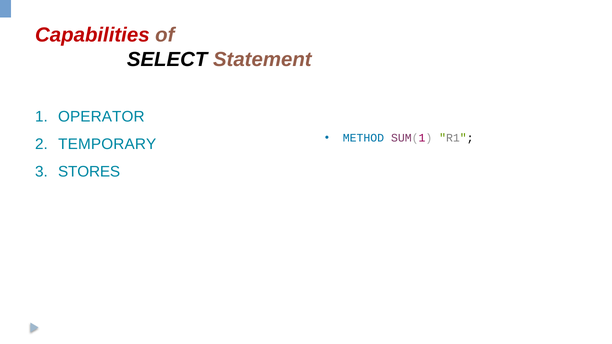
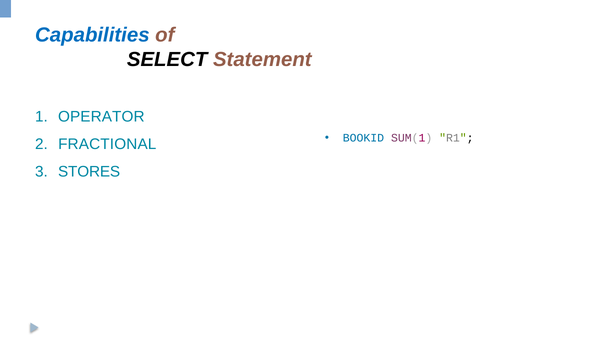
Capabilities colour: red -> blue
METHOD: METHOD -> BOOKID
TEMPORARY: TEMPORARY -> FRACTIONAL
